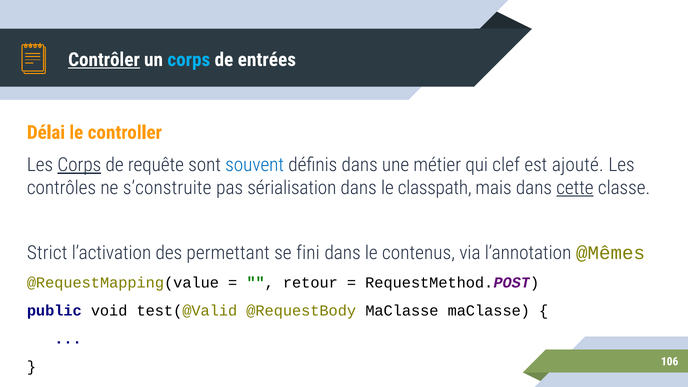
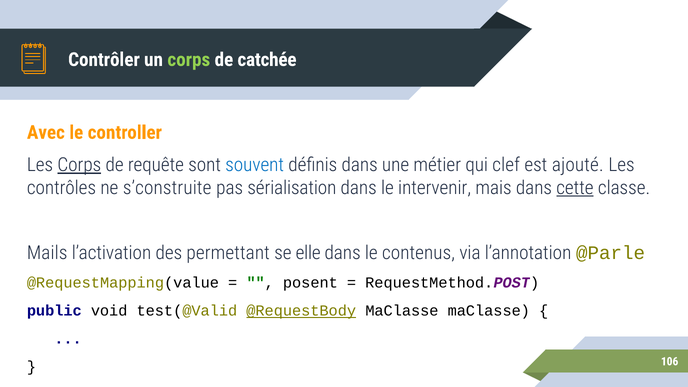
Contrôler underline: present -> none
corps at (189, 60) colour: light blue -> light green
entrées: entrées -> catchée
Délai: Délai -> Avec
classpath: classpath -> intervenir
Strict: Strict -> Mails
fini: fini -> elle
@Mêmes: @Mêmes -> @Parle
retour: retour -> posent
@RequestBody underline: none -> present
